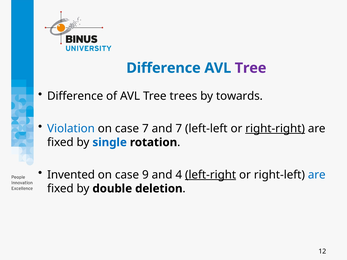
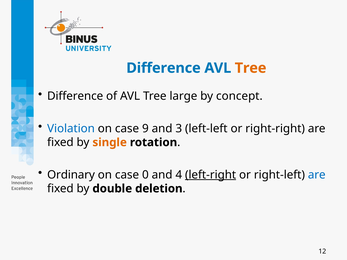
Tree at (251, 68) colour: purple -> orange
trees: trees -> large
towards: towards -> concept
case 7: 7 -> 9
and 7: 7 -> 3
right-right underline: present -> none
single colour: blue -> orange
Invented: Invented -> Ordinary
9: 9 -> 0
